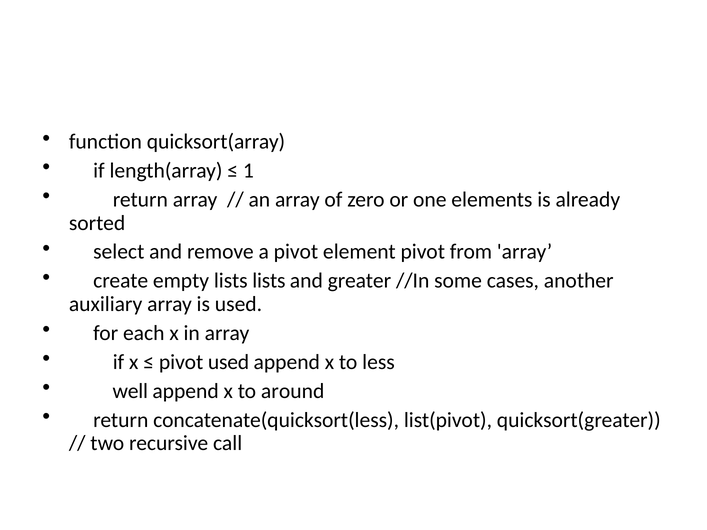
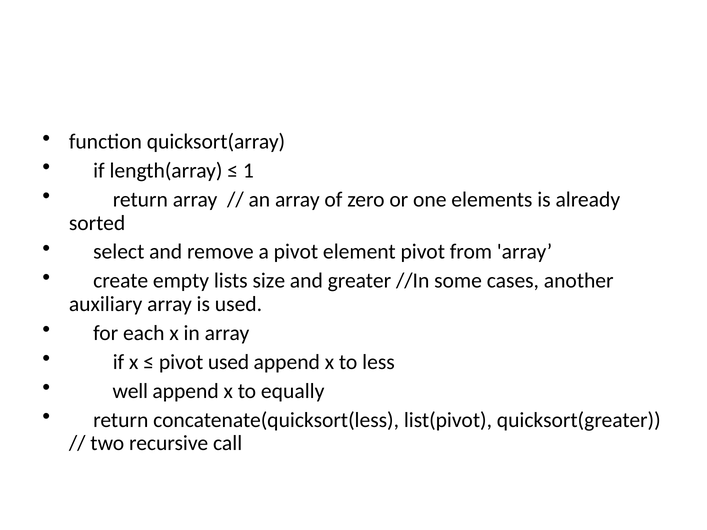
lists lists: lists -> size
around: around -> equally
